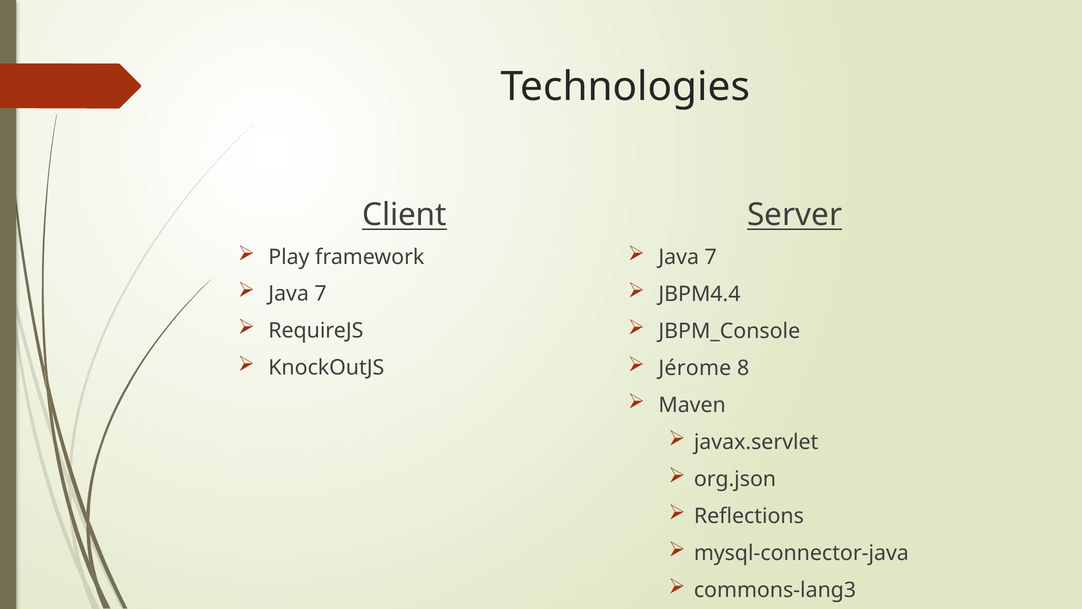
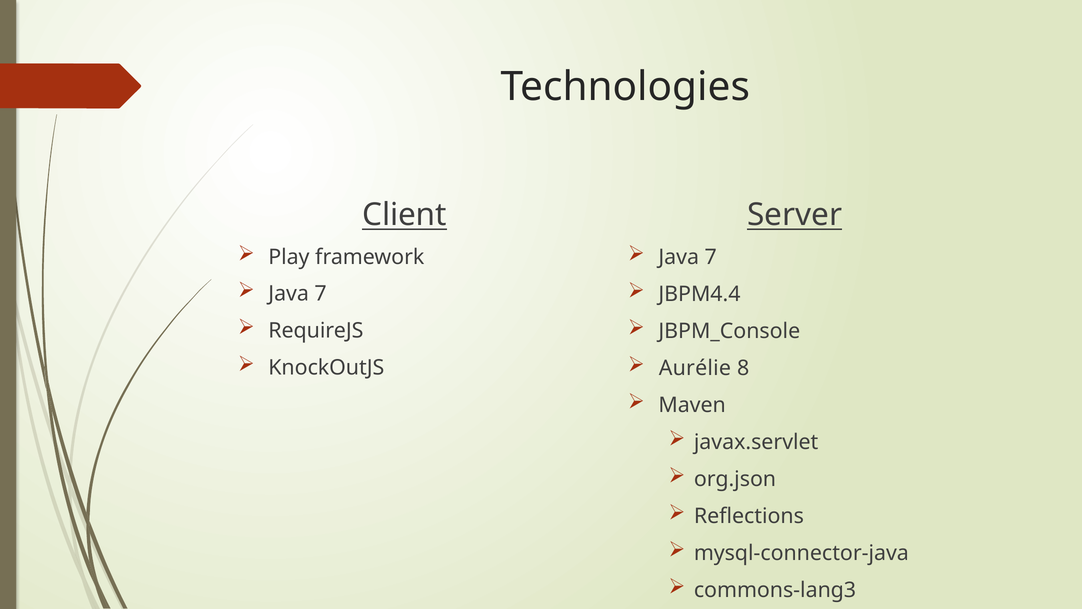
Jérome: Jérome -> Aurélie
